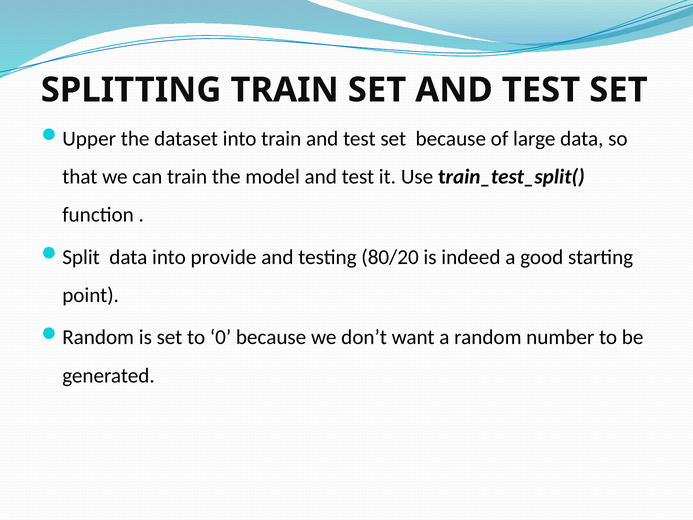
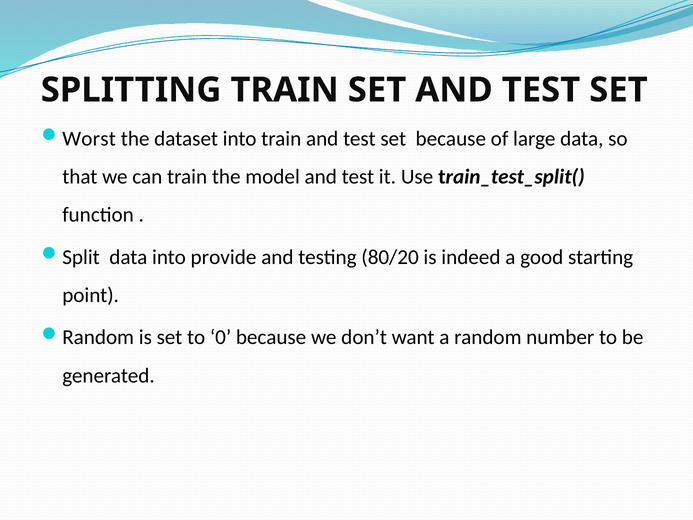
Upper: Upper -> Worst
